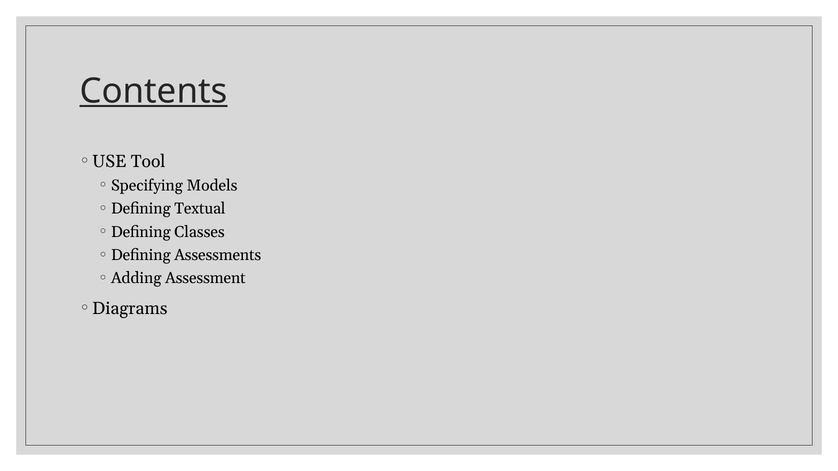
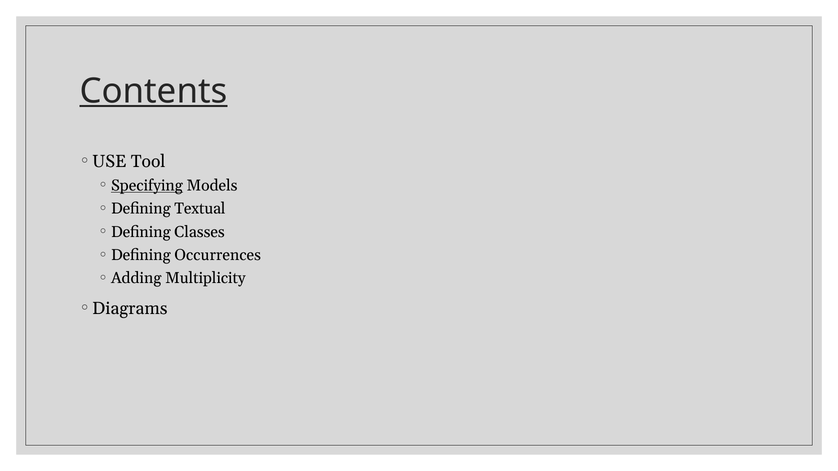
Specifying underline: none -> present
Assessments: Assessments -> Occurrences
Assessment: Assessment -> Multiplicity
